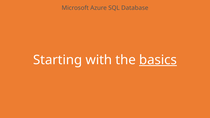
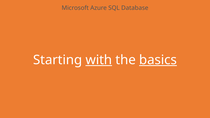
with underline: none -> present
